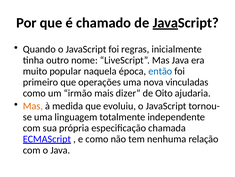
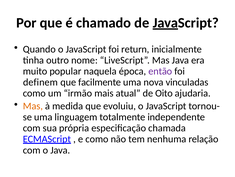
regras: regras -> return
então colour: blue -> purple
primeiro: primeiro -> definem
operações: operações -> facilmente
dizer: dizer -> atual
